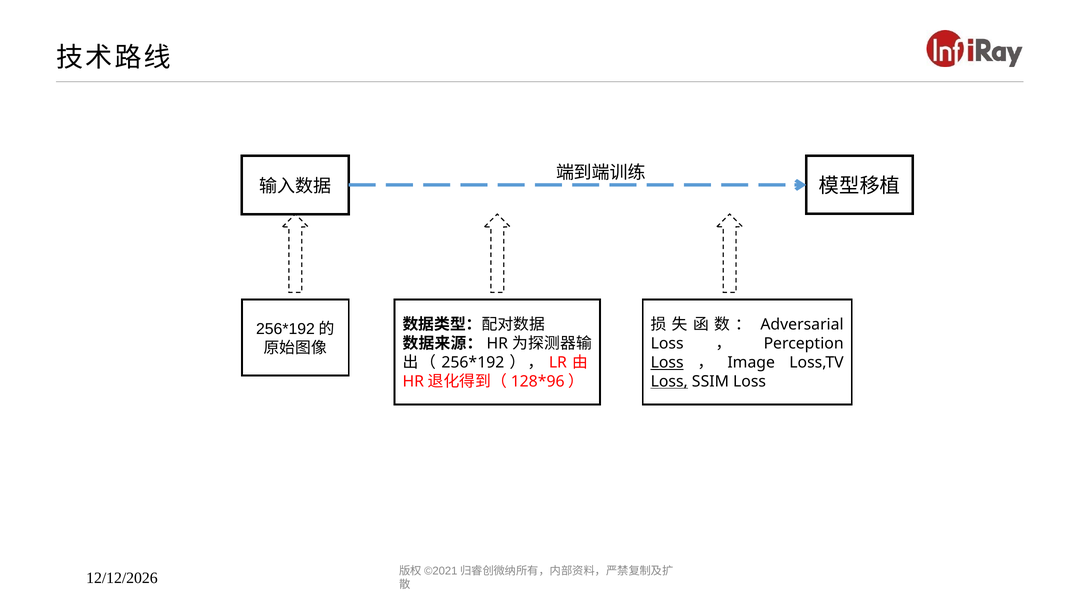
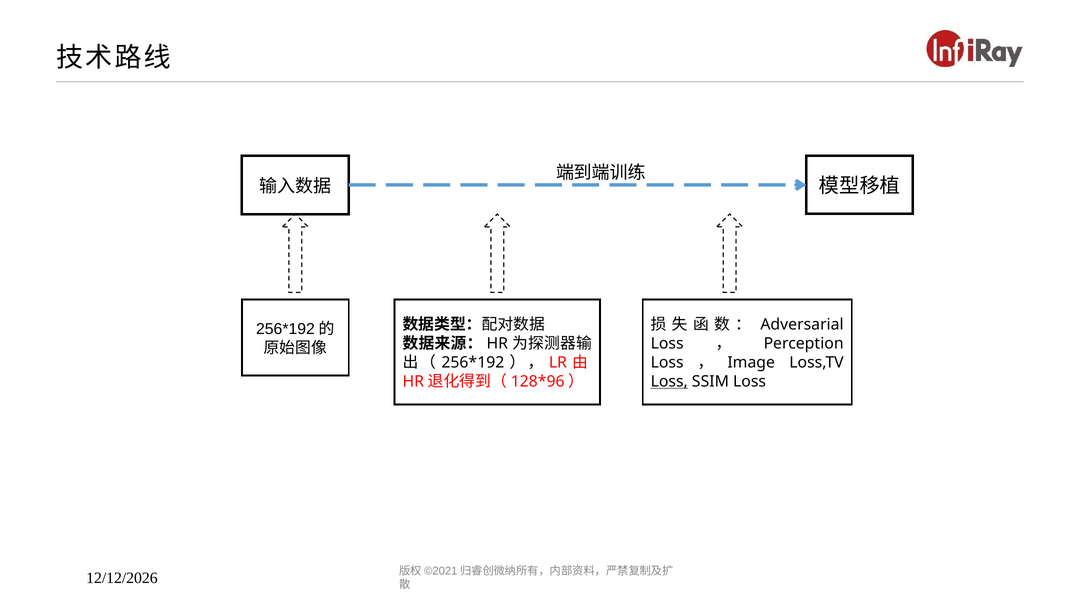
Loss at (667, 363) underline: present -> none
